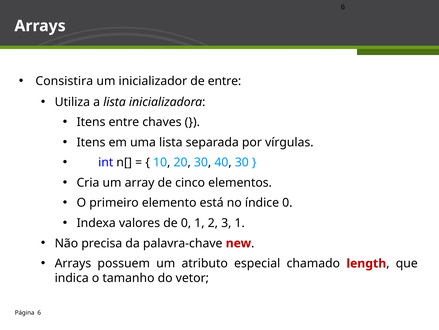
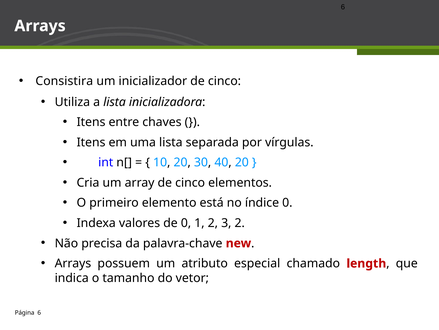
inicializador de entre: entre -> cinco
40 30: 30 -> 20
3 1: 1 -> 2
